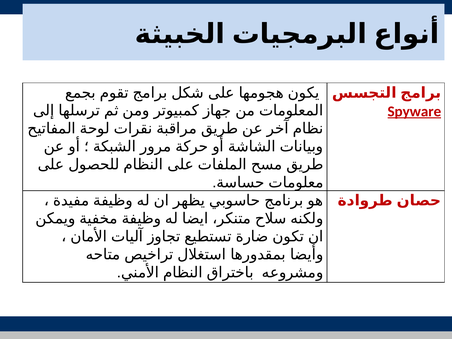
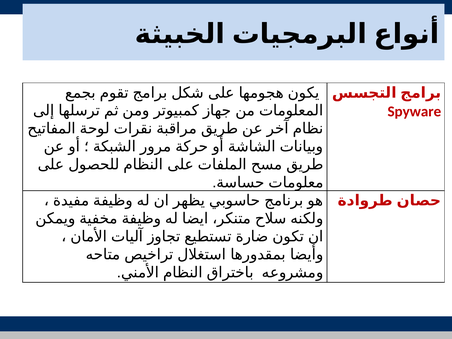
Spyware underline: present -> none
